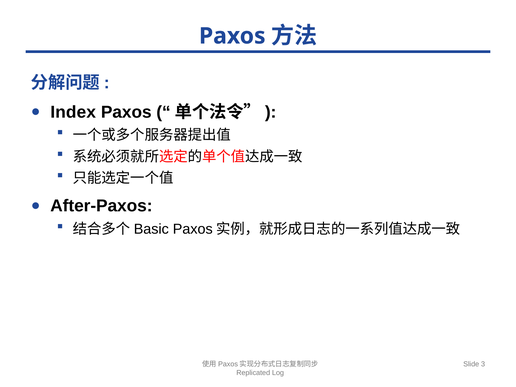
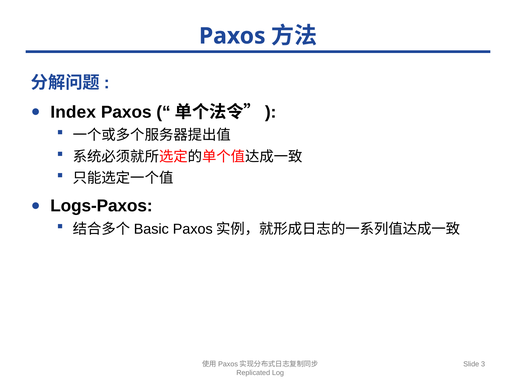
After-Paxos: After-Paxos -> Logs-Paxos
